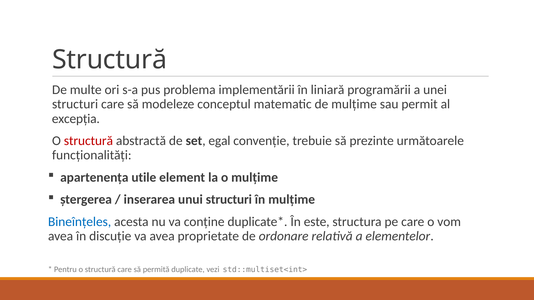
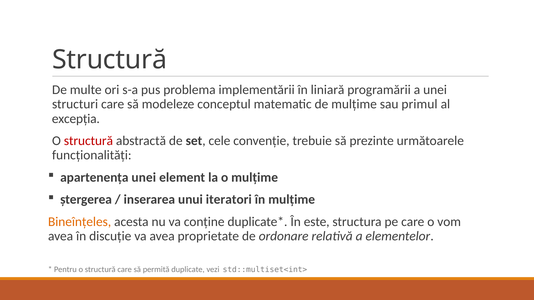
permit: permit -> primul
egal: egal -> cele
apartenența utile: utile -> unei
unui structuri: structuri -> iteratori
Bineînțeles colour: blue -> orange
